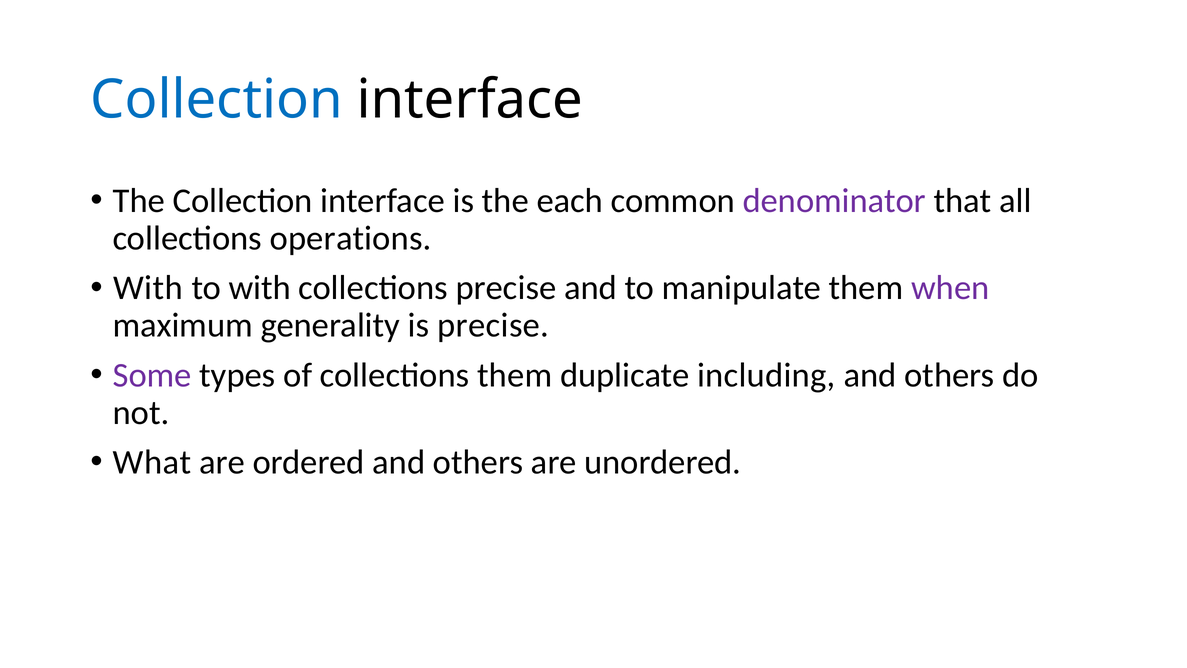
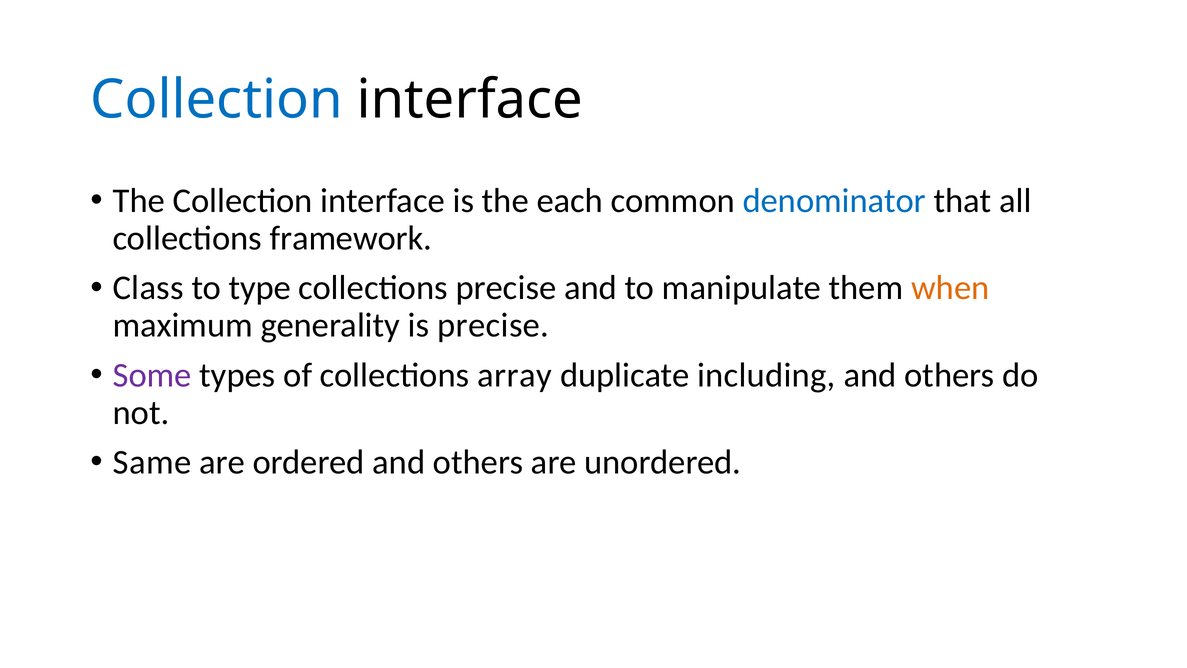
denominator colour: purple -> blue
operations: operations -> framework
With at (148, 288): With -> Class
to with: with -> type
when colour: purple -> orange
collections them: them -> array
What: What -> Same
